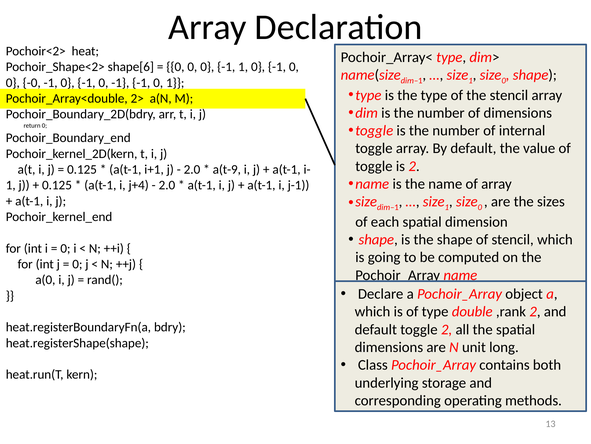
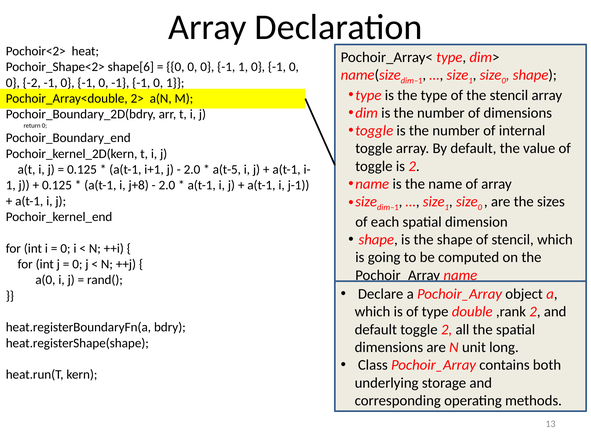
-0: -0 -> -2
a(t-9: a(t-9 -> a(t-5
j+4: j+4 -> j+8
